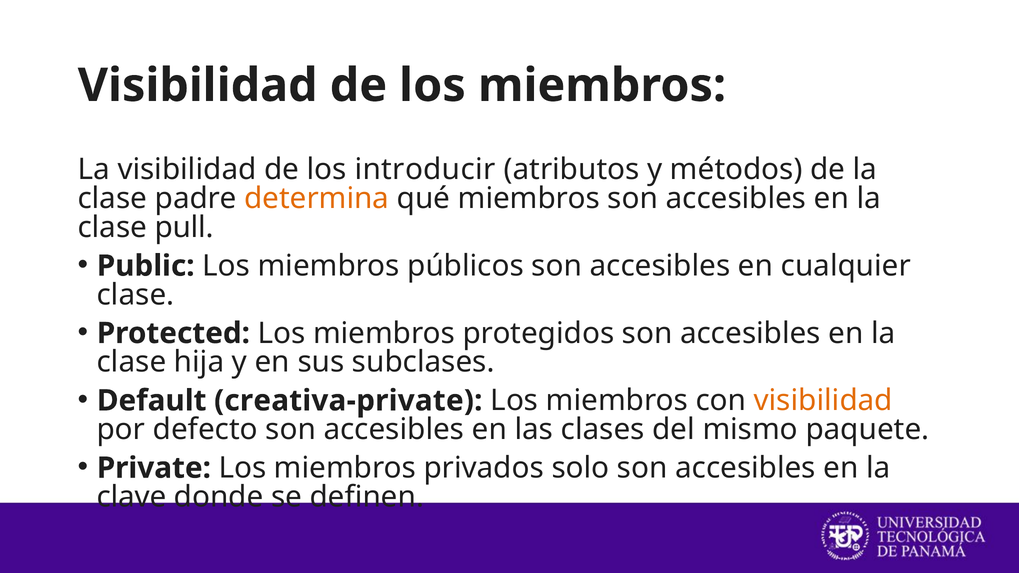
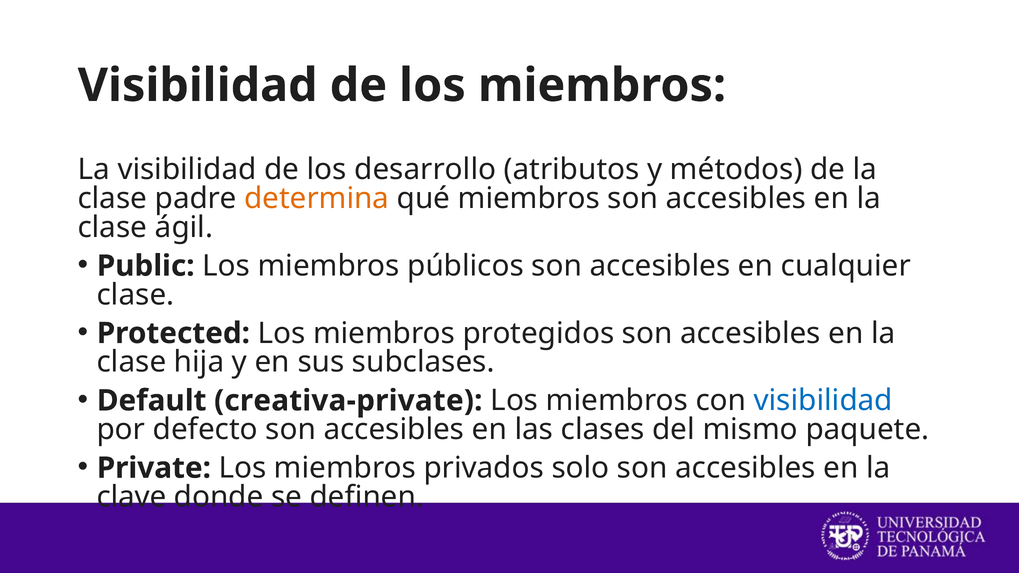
introducir: introducir -> desarrollo
pull: pull -> ágil
visibilidad at (823, 401) colour: orange -> blue
